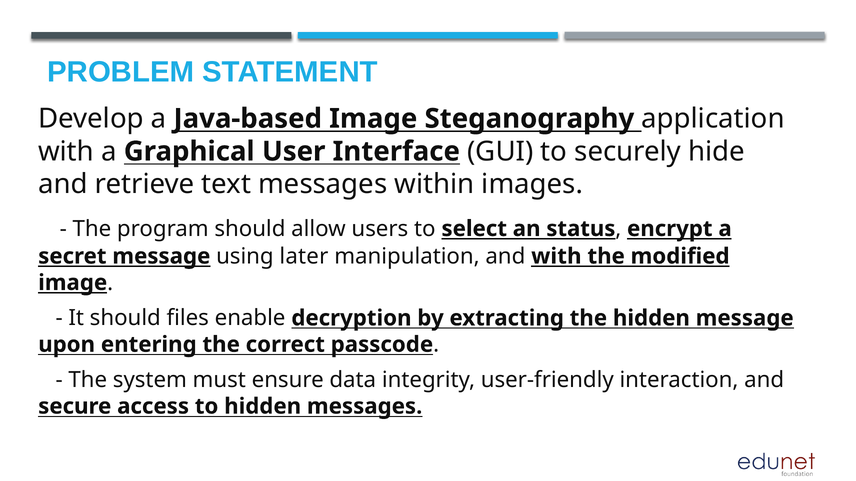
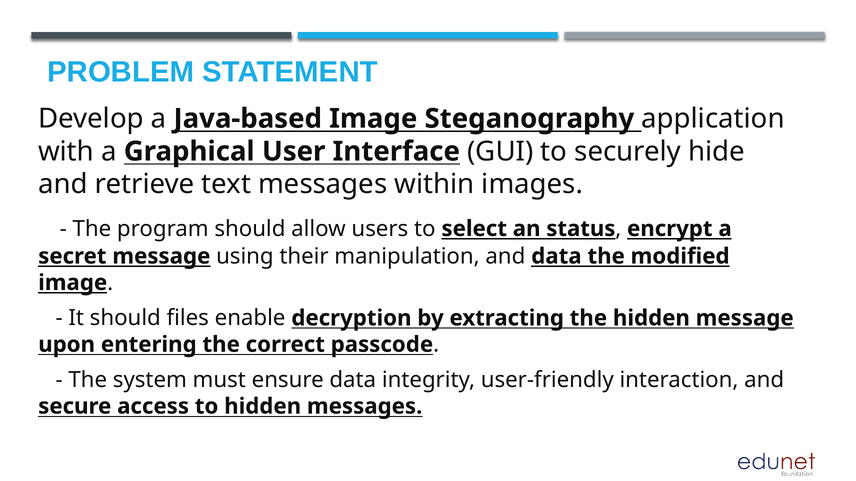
later: later -> their
and with: with -> data
